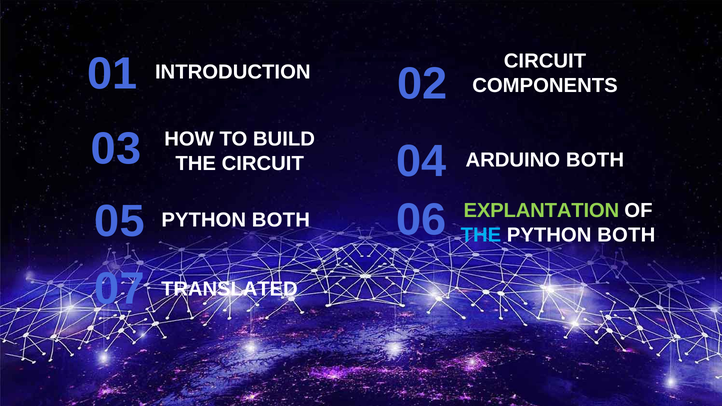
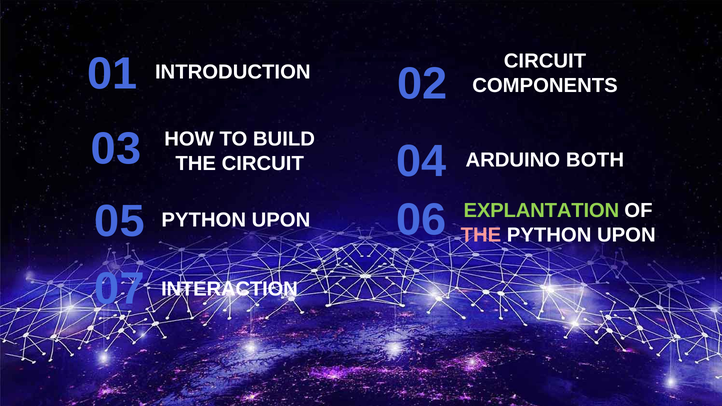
05 PYTHON BOTH: BOTH -> UPON
THE at (481, 235) colour: light blue -> pink
BOTH at (626, 235): BOTH -> UPON
TRANSLATED: TRANSLATED -> INTERACTION
